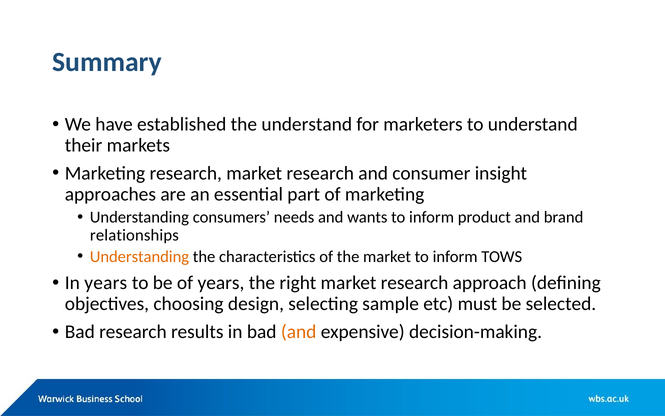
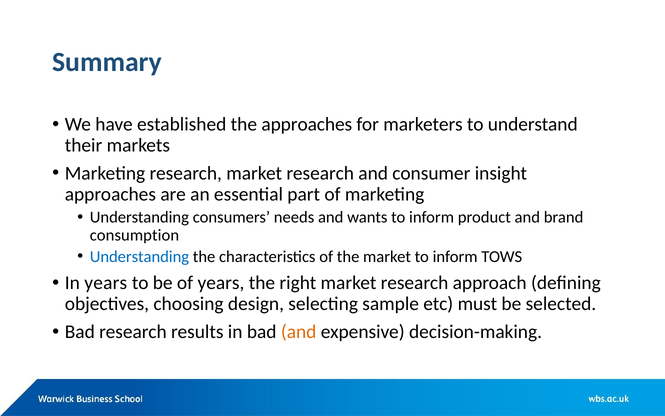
the understand: understand -> approaches
relationships: relationships -> consumption
Understanding at (139, 256) colour: orange -> blue
